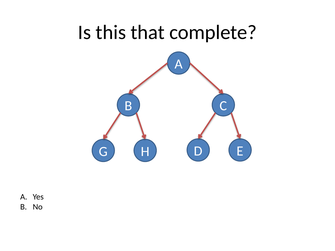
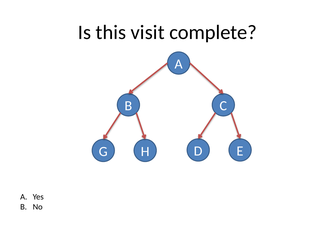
that: that -> visit
